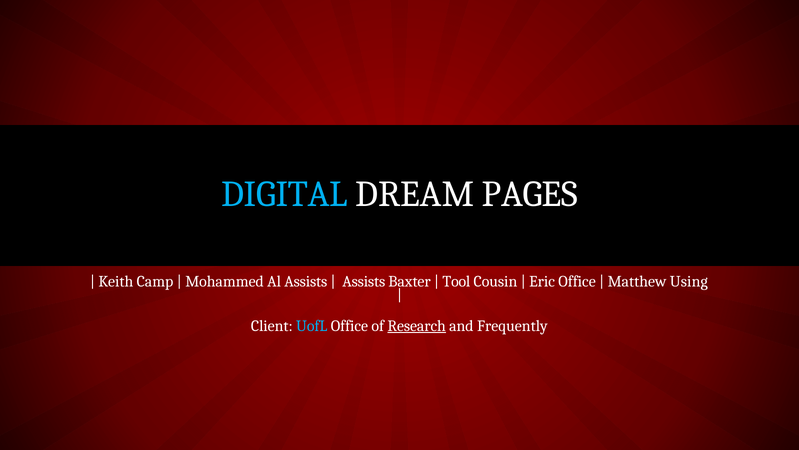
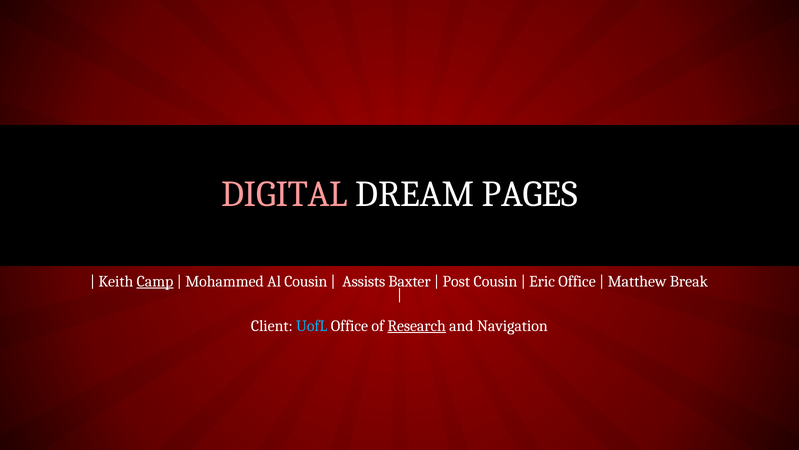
DIGITAL colour: light blue -> pink
Camp underline: none -> present
Al Assists: Assists -> Cousin
Tool: Tool -> Post
Using: Using -> Break
Frequently: Frequently -> Navigation
